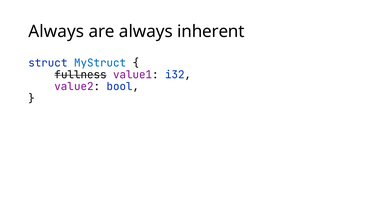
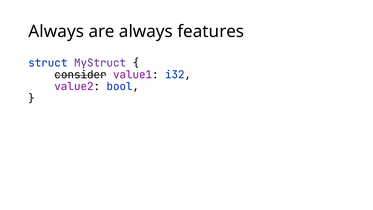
inherent: inherent -> features
MyStruct colour: blue -> purple
fullness: fullness -> consider
